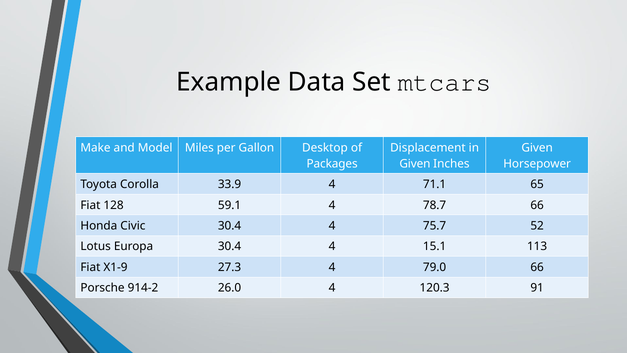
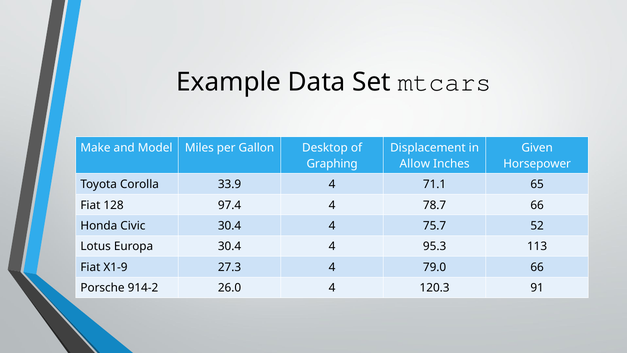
Packages: Packages -> Graphing
Given at (415, 164): Given -> Allow
59.1: 59.1 -> 97.4
15.1: 15.1 -> 95.3
